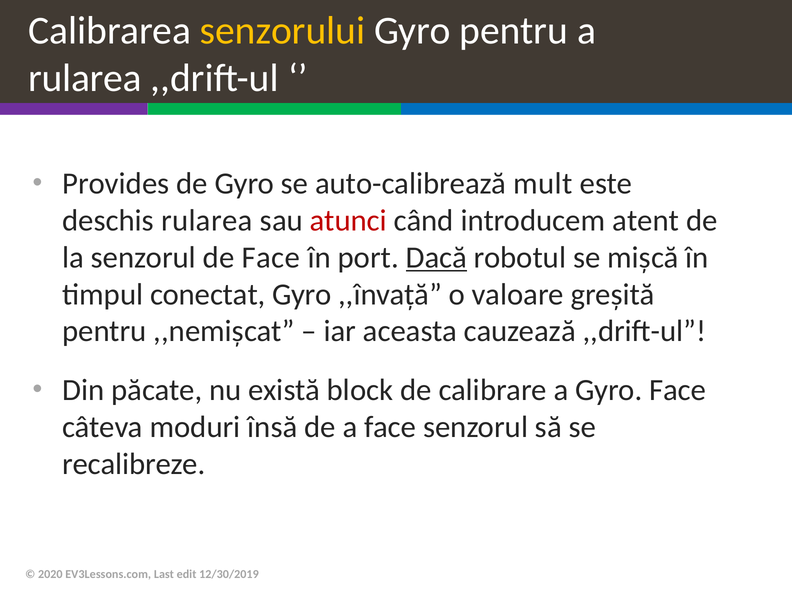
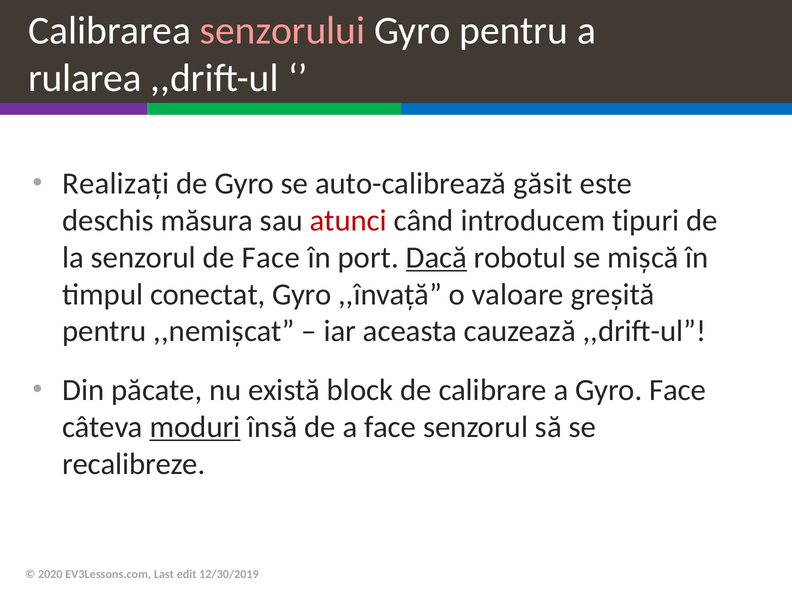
senzorului colour: yellow -> pink
Provides: Provides -> Realizați
mult: mult -> găsit
deschis rularea: rularea -> măsura
atent: atent -> tipuri
moduri underline: none -> present
